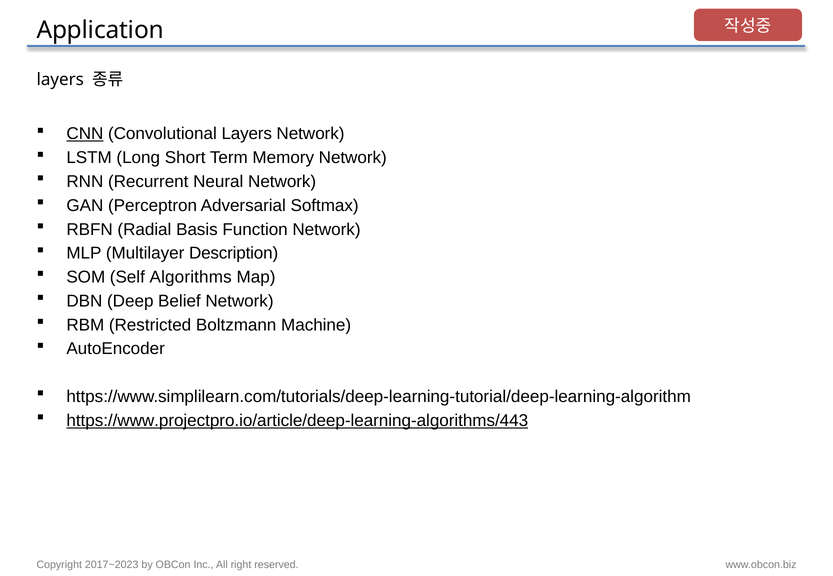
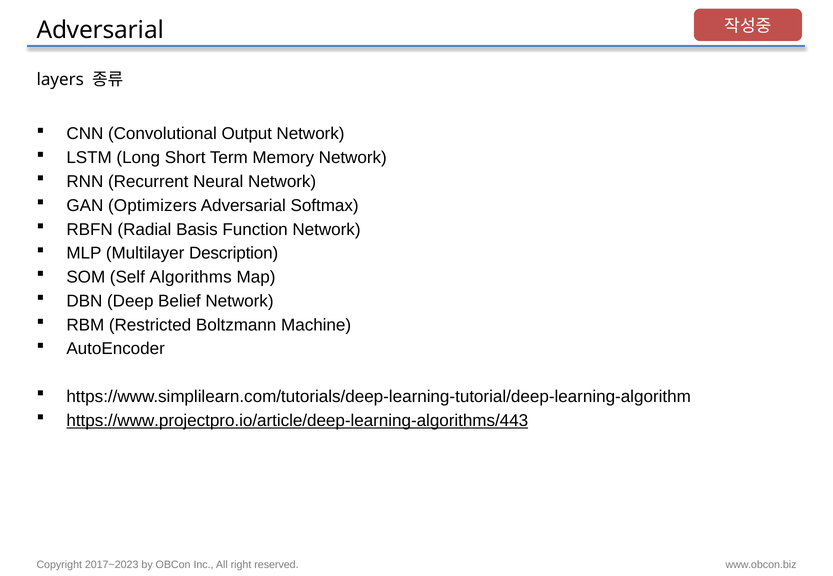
Application at (100, 30): Application -> Adversarial
CNN underline: present -> none
Convolutional Layers: Layers -> Output
Perceptron: Perceptron -> Optimizers
